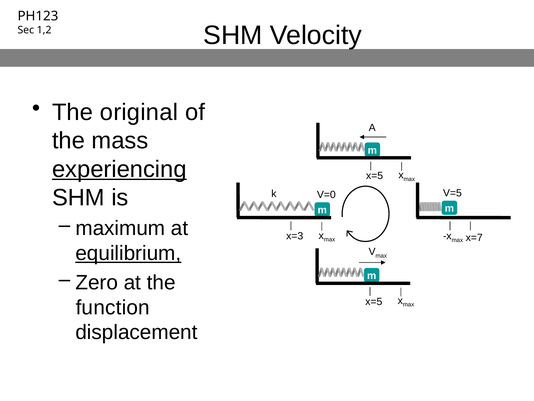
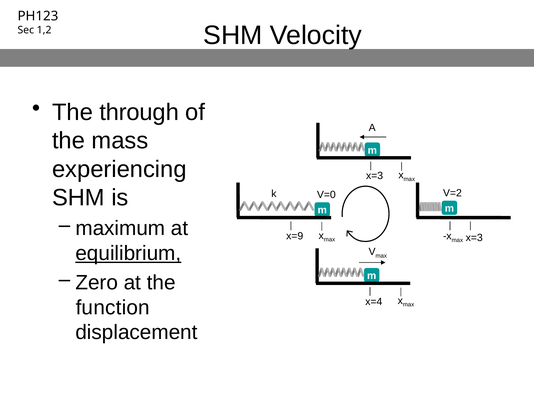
original: original -> through
experiencing underline: present -> none
x=5 at (375, 175): x=5 -> x=3
V=5: V=5 -> V=2
x=3: x=3 -> x=9
x=7 at (474, 237): x=7 -> x=3
x=5 at (374, 301): x=5 -> x=4
